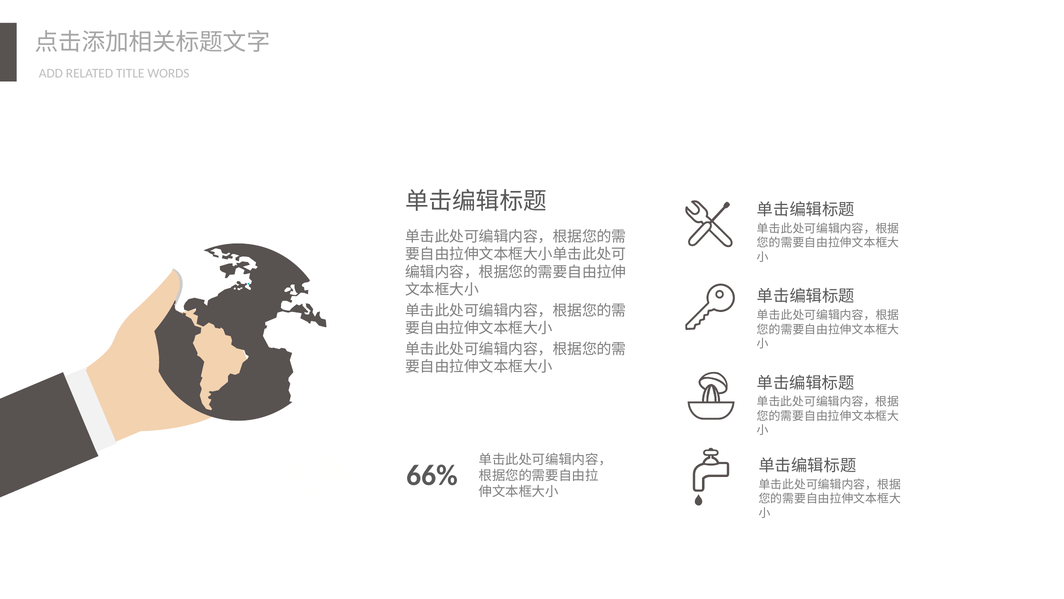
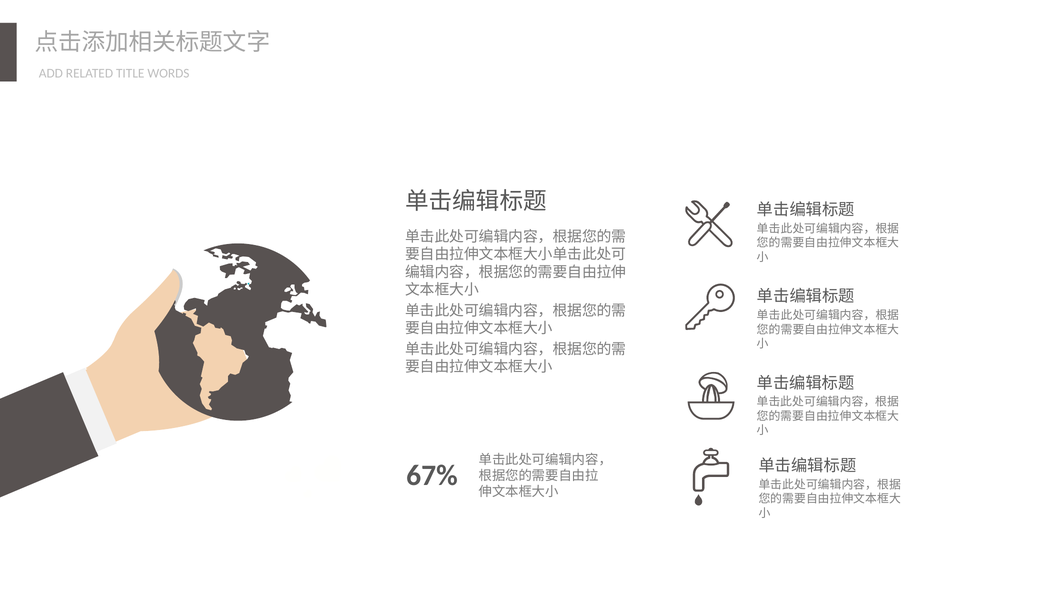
66%: 66% -> 67%
